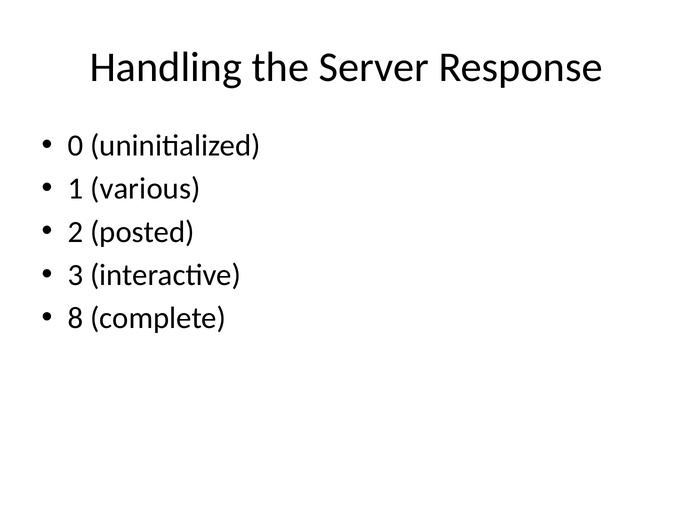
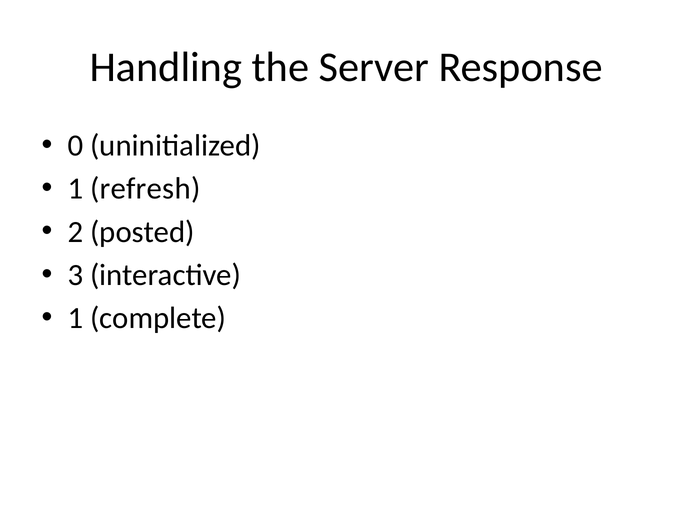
various: various -> refresh
8 at (75, 318): 8 -> 1
